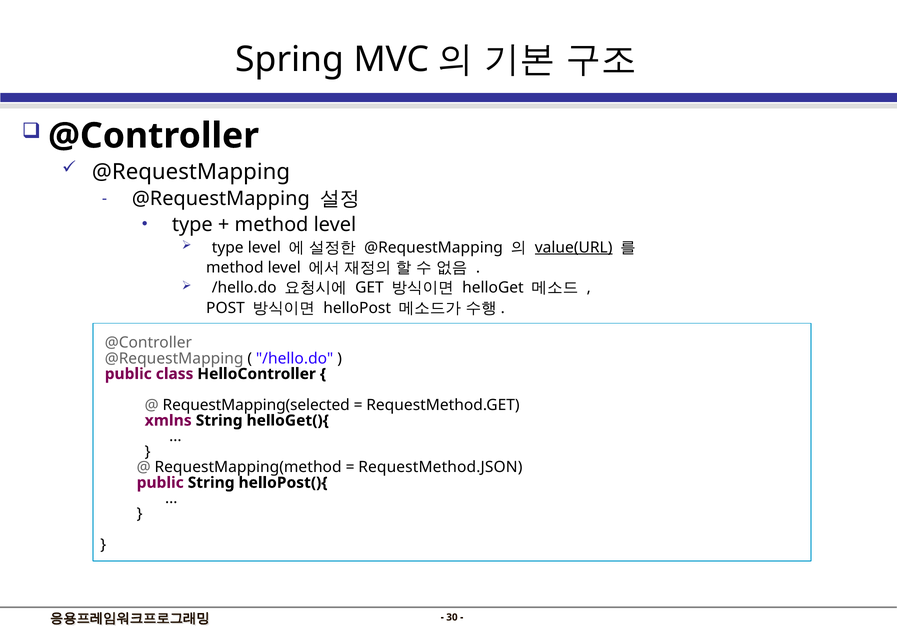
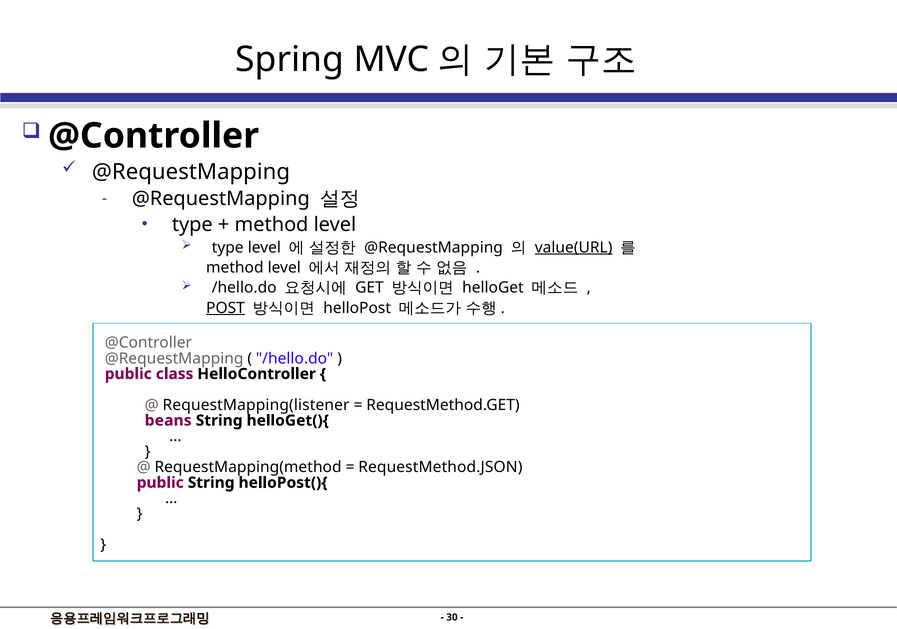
POST underline: none -> present
RequestMapping(selected: RequestMapping(selected -> RequestMapping(listener
xmlns: xmlns -> beans
